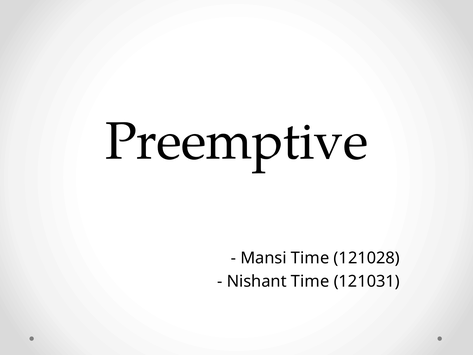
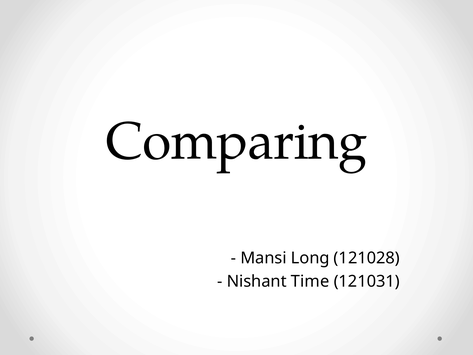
Preemptive: Preemptive -> Comparing
Mansi Time: Time -> Long
